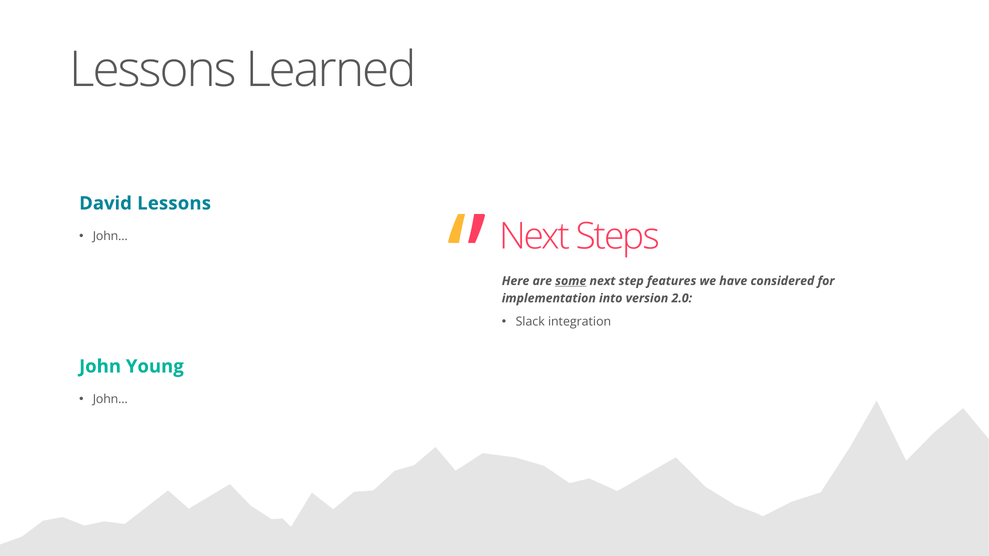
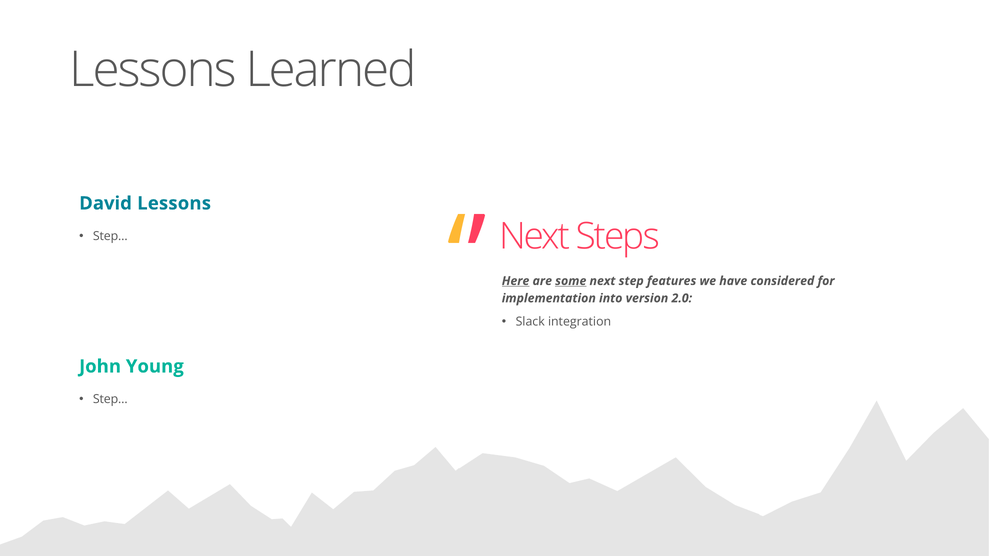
John… at (110, 236): John… -> Step…
Here underline: none -> present
John… at (110, 400): John… -> Step…
